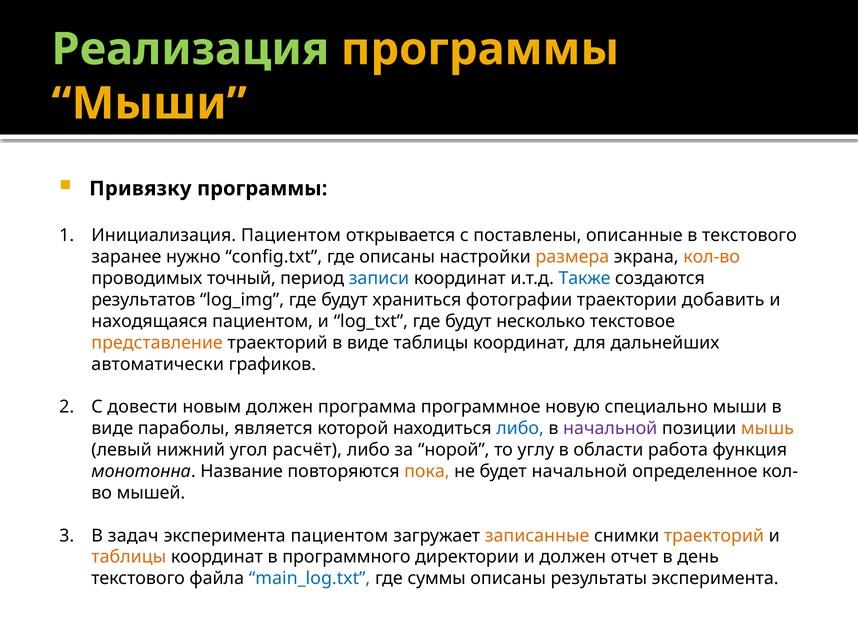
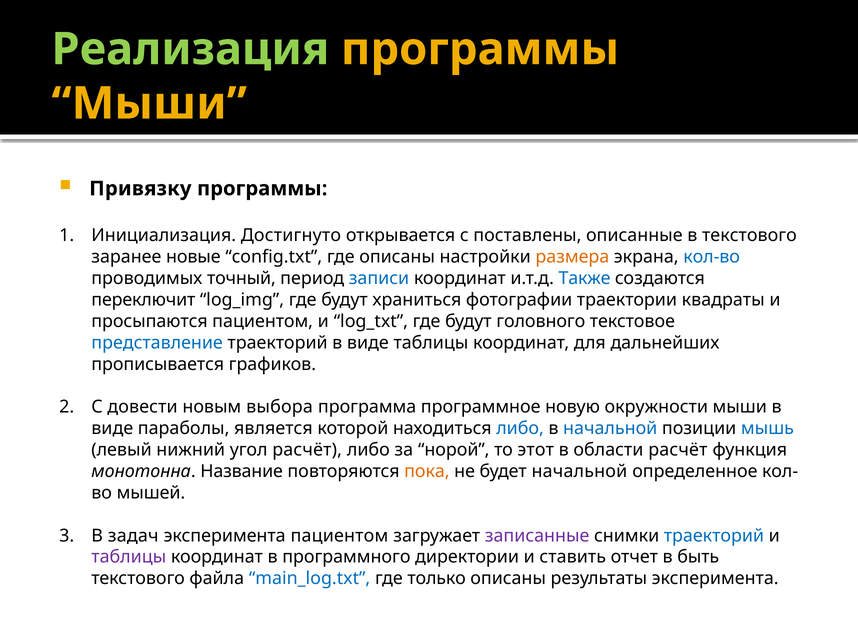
Инициализация Пациентом: Пациентом -> Достигнуто
нужно: нужно -> новые
кол-во colour: orange -> blue
результатов: результатов -> переключит
добавить: добавить -> квадраты
находящаяся: находящаяся -> просыпаются
несколько: несколько -> головного
представление colour: orange -> blue
автоматически: автоматически -> прописывается
новым должен: должен -> выбора
специально: специально -> окружности
начальной at (610, 429) colour: purple -> blue
мышь colour: orange -> blue
углу: углу -> этот
области работа: работа -> расчёт
записанные colour: orange -> purple
траекторий at (714, 536) colour: orange -> blue
таблицы at (129, 558) colour: orange -> purple
и должен: должен -> ставить
день: день -> быть
суммы: суммы -> только
